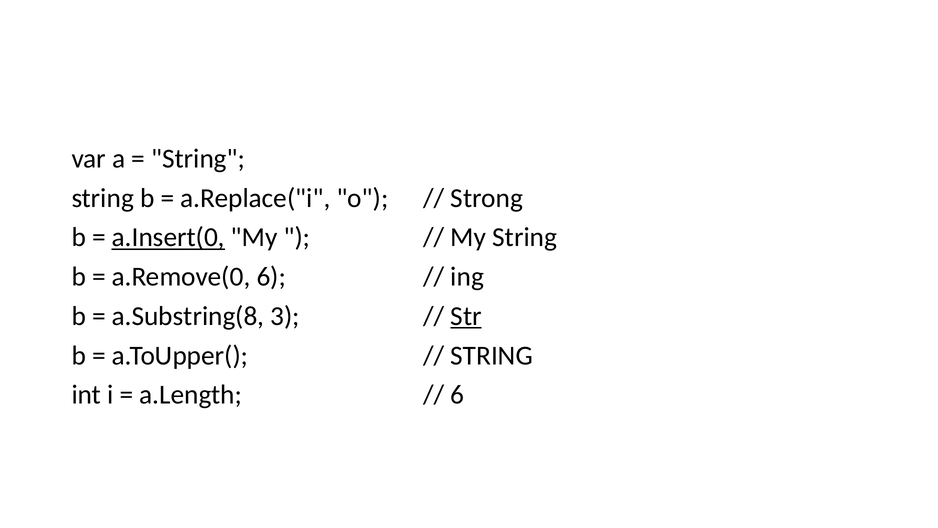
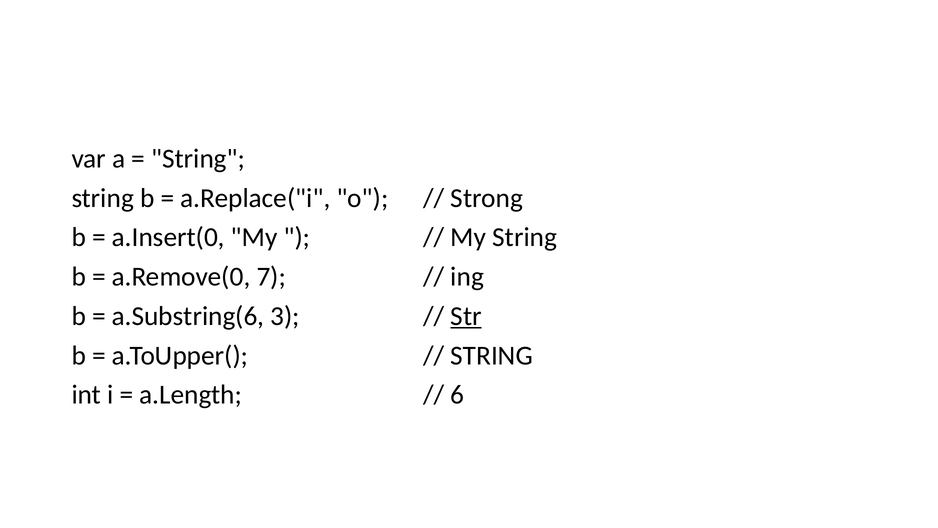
a.Insert(0 underline: present -> none
a.Remove(0 6: 6 -> 7
a.Substring(8: a.Substring(8 -> a.Substring(6
